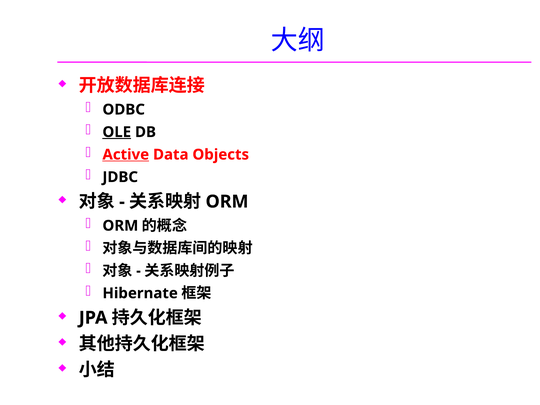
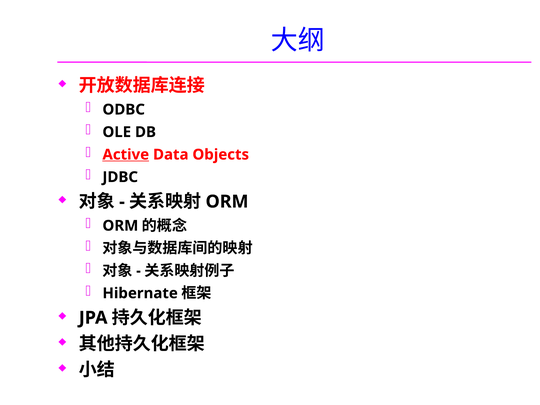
OLE underline: present -> none
